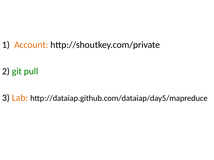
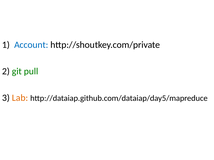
Account colour: orange -> blue
